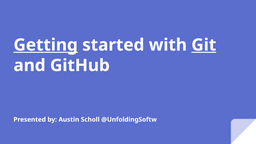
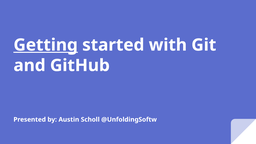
Git underline: present -> none
